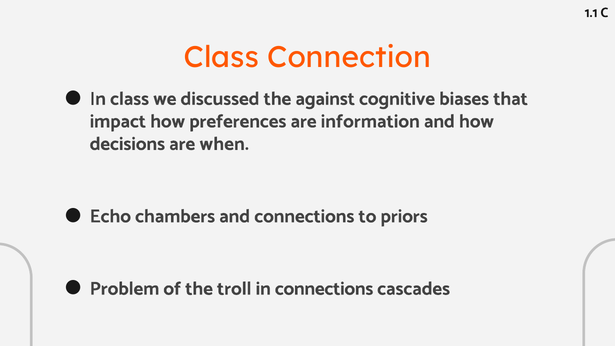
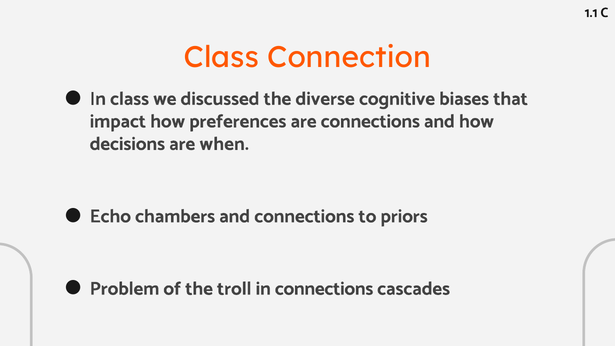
against: against -> diverse
are information: information -> connections
